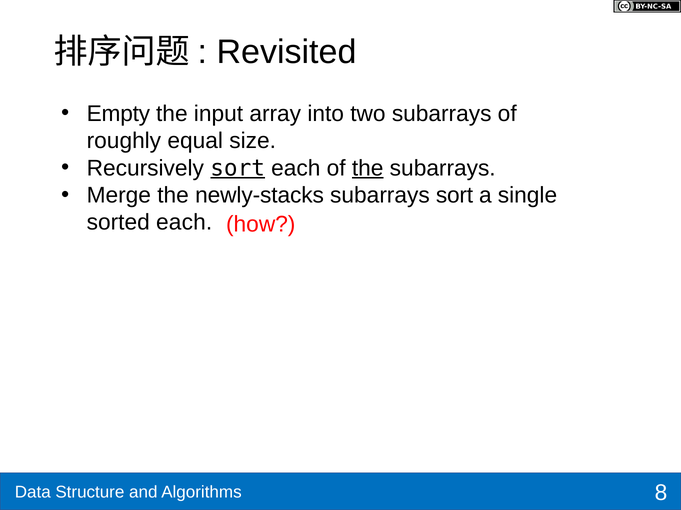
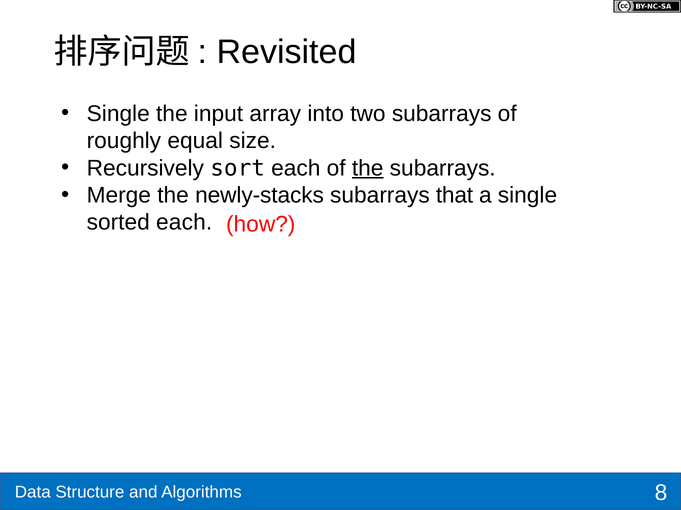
Empty at (118, 114): Empty -> Single
sort at (238, 168) underline: present -> none
subarrays sort: sort -> that
